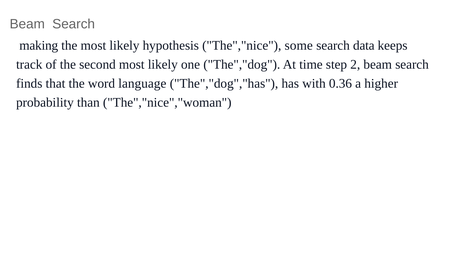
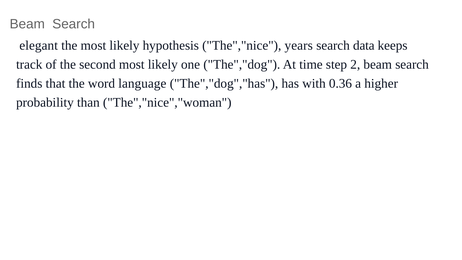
making: making -> elegant
some: some -> years
